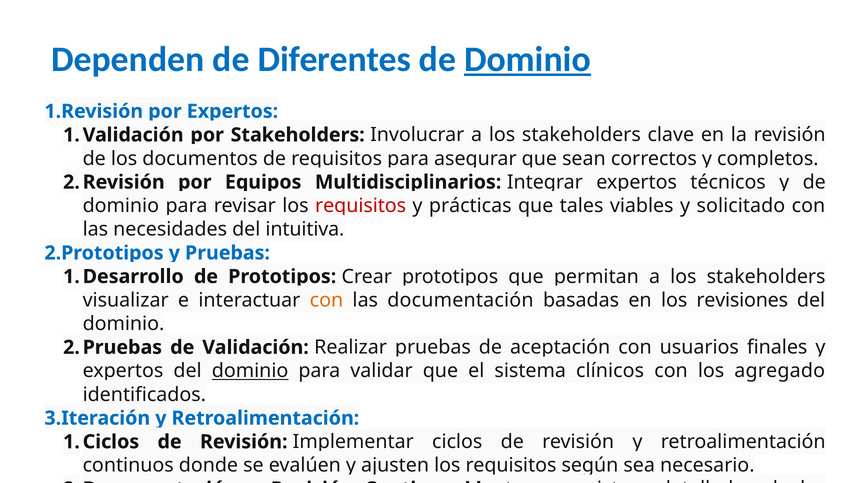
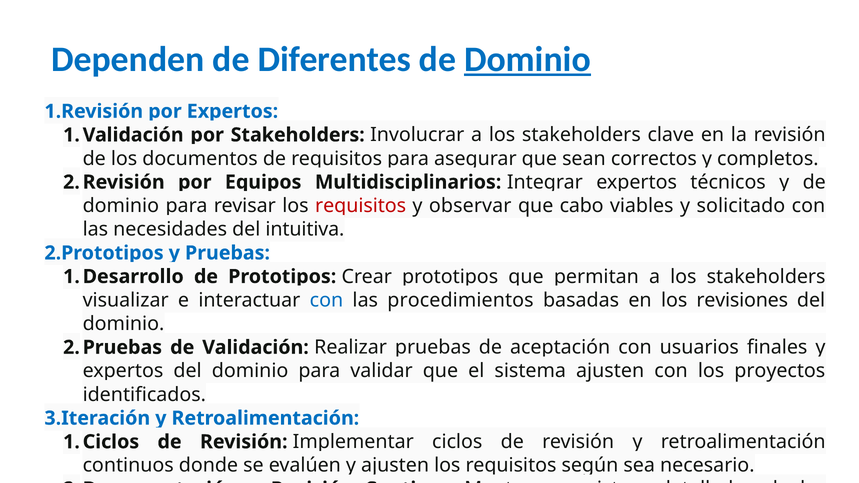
prácticas: prácticas -> observar
tales: tales -> cabo
con at (326, 300) colour: orange -> blue
documentación: documentación -> procedimientos
dominio at (250, 371) underline: present -> none
sistema clínicos: clínicos -> ajusten
agregado: agregado -> proyectos
